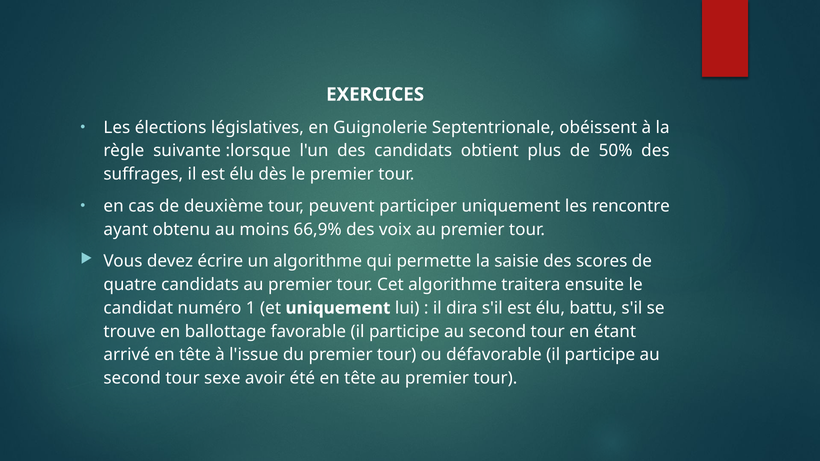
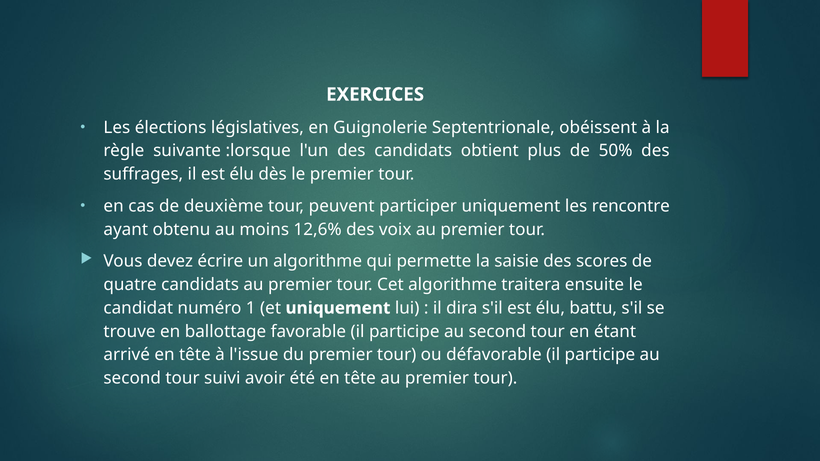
66,9%: 66,9% -> 12,6%
sexe: sexe -> suivi
